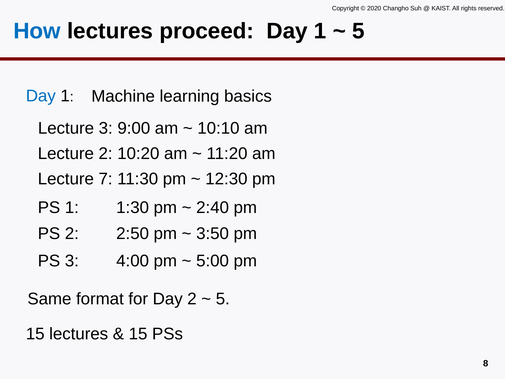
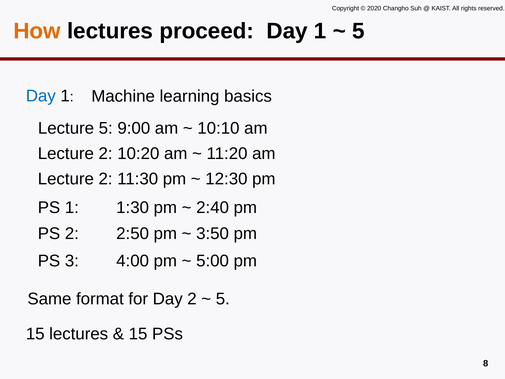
How colour: blue -> orange
Lecture 3: 3 -> 5
7 at (106, 179): 7 -> 2
